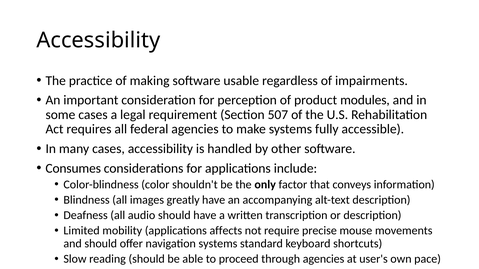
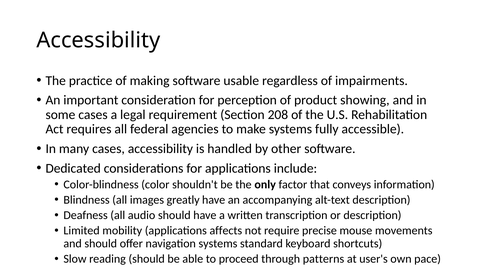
modules: modules -> showing
507: 507 -> 208
Consumes: Consumes -> Dedicated
through agencies: agencies -> patterns
